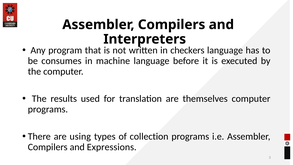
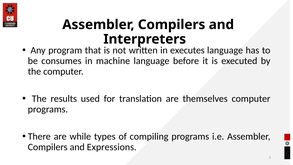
checkers: checkers -> executes
using: using -> while
collection: collection -> compiling
